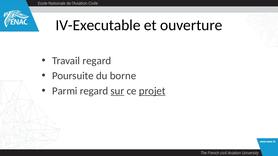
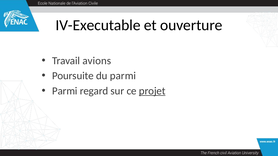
Travail regard: regard -> avions
du borne: borne -> parmi
sur underline: present -> none
